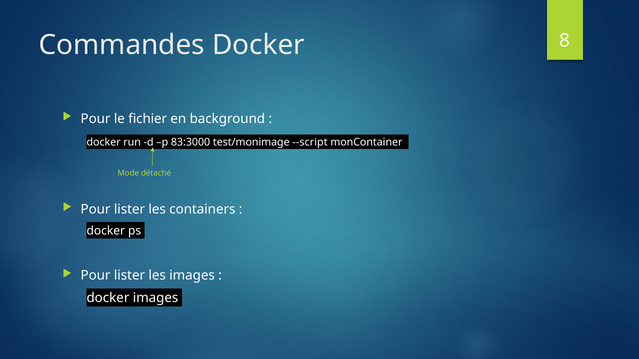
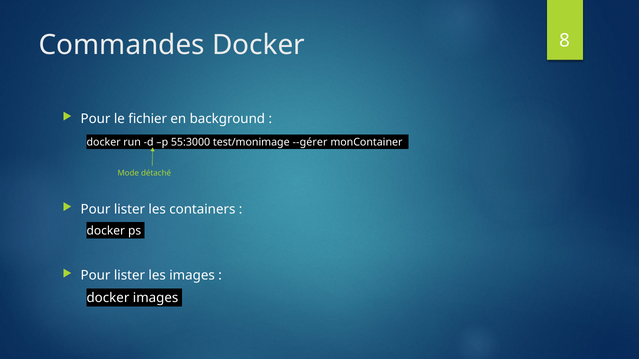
83:3000: 83:3000 -> 55:3000
--script: --script -> --gérer
